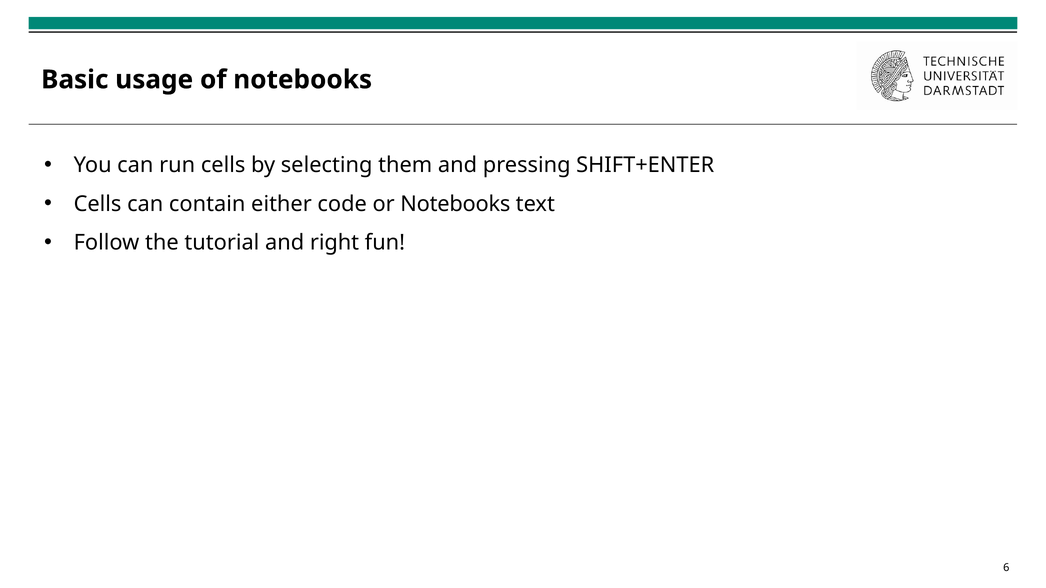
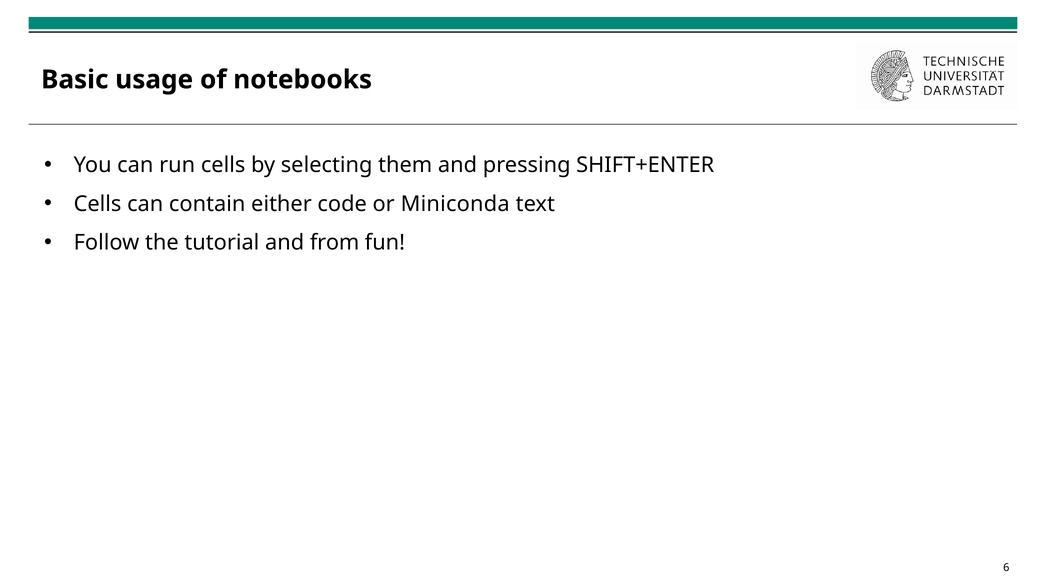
or Notebooks: Notebooks -> Miniconda
right: right -> from
